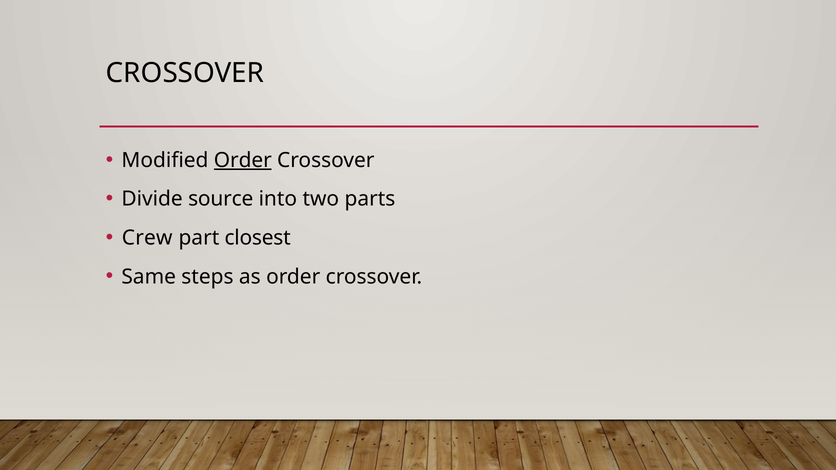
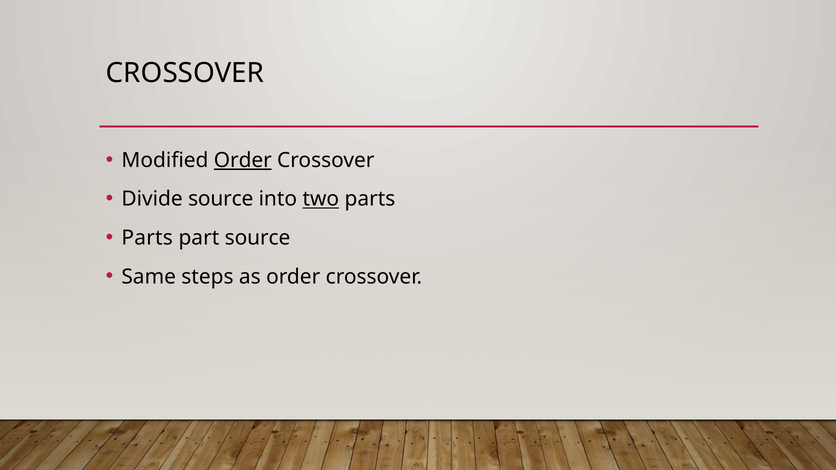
two underline: none -> present
Crew at (147, 238): Crew -> Parts
part closest: closest -> source
